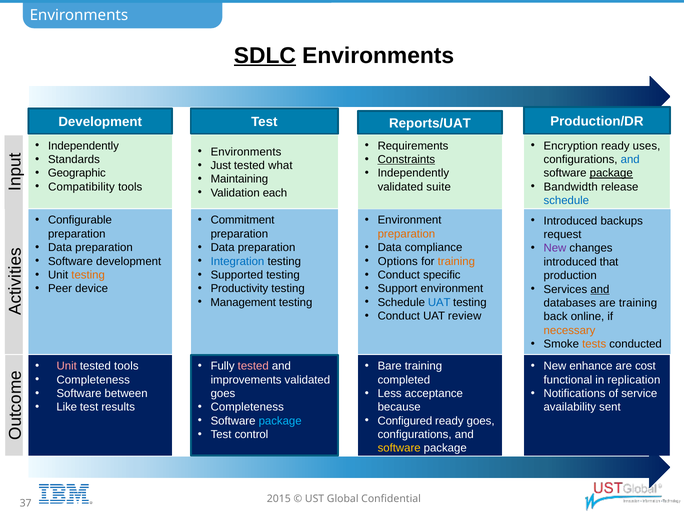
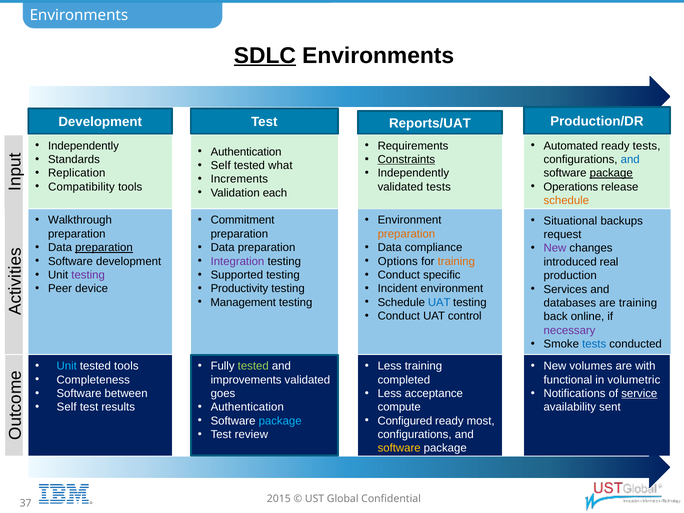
Encryption: Encryption -> Automated
ready uses: uses -> tests
Environments at (246, 152): Environments -> Authentication
Just at (221, 165): Just -> Self
Geographic: Geographic -> Replication
Maintaining: Maintaining -> Increments
Bandwidth: Bandwidth -> Operations
validated suite: suite -> tests
schedule at (566, 200) colour: blue -> orange
Configurable: Configurable -> Walkthrough
Introduced at (570, 221): Introduced -> Situational
preparation at (104, 248) underline: none -> present
Integration colour: blue -> purple
that: that -> real
testing at (88, 275) colour: orange -> purple
Support: Support -> Incident
and at (600, 289) underline: present -> none
review: review -> control
necessary colour: orange -> purple
tests at (594, 344) colour: orange -> blue
Unit at (67, 366) colour: pink -> light blue
tested at (253, 366) colour: pink -> light green
Bare at (390, 366): Bare -> Less
enhance: enhance -> volumes
cost: cost -> with
replication: replication -> volumetric
service underline: none -> present
Like at (67, 407): Like -> Self
Completeness at (247, 407): Completeness -> Authentication
because: because -> compute
ready goes: goes -> most
control: control -> review
